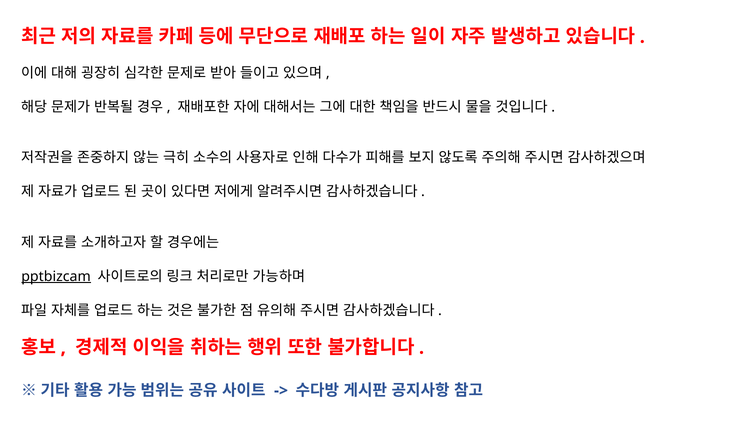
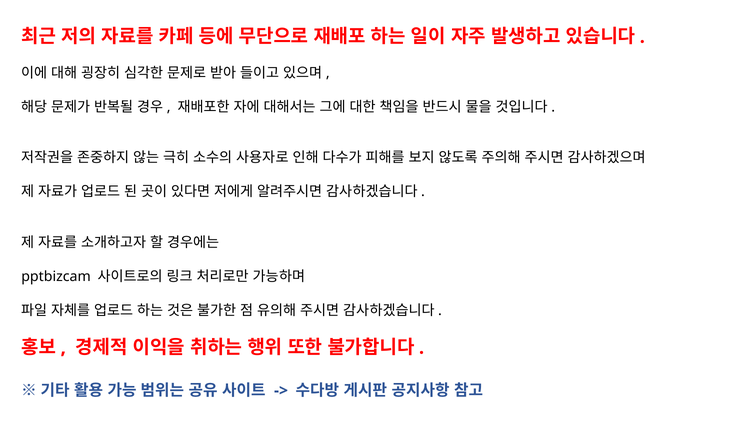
pptbizcam underline: present -> none
